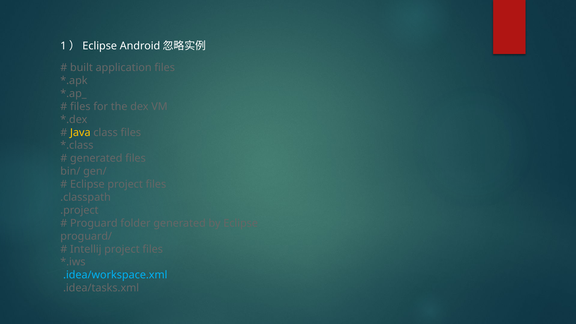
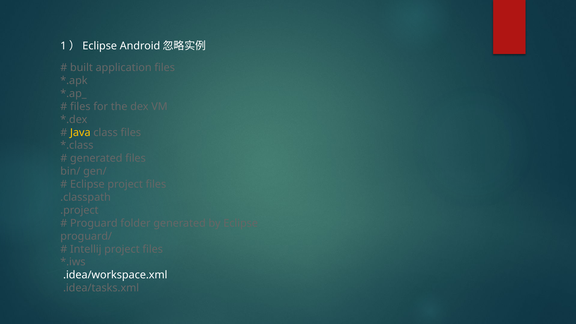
.idea/workspace.xml colour: light blue -> white
